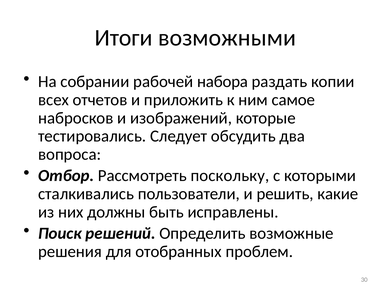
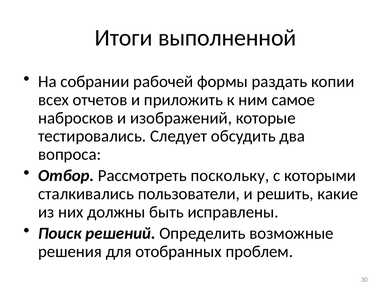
возможными: возможными -> выполненной
набора: набора -> формы
